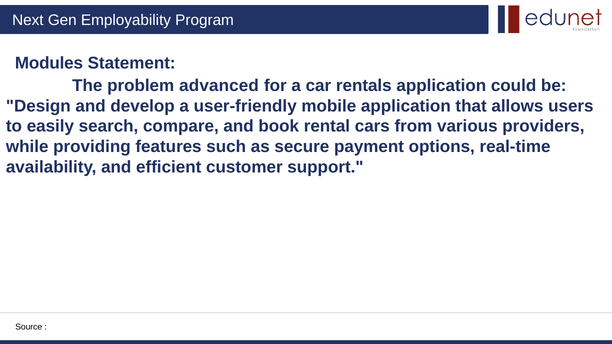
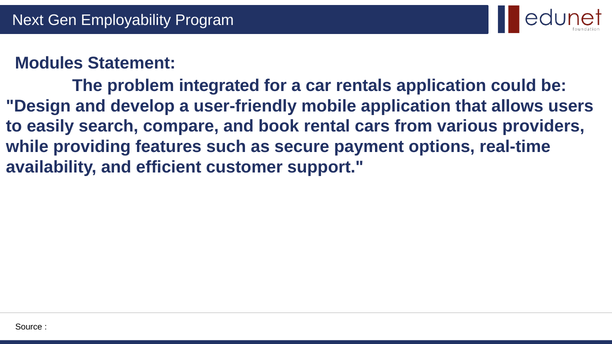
advanced: advanced -> integrated
